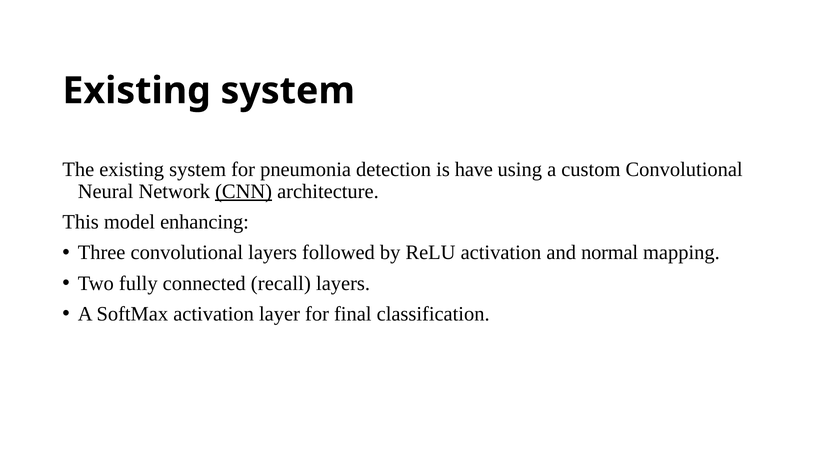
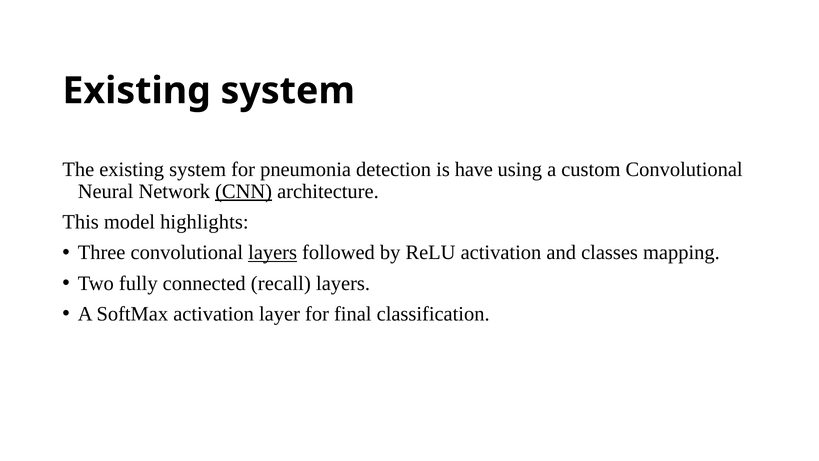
enhancing: enhancing -> highlights
layers at (273, 253) underline: none -> present
normal: normal -> classes
